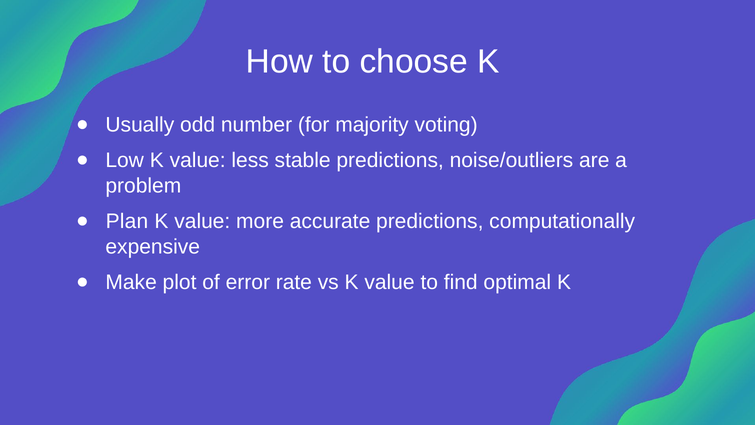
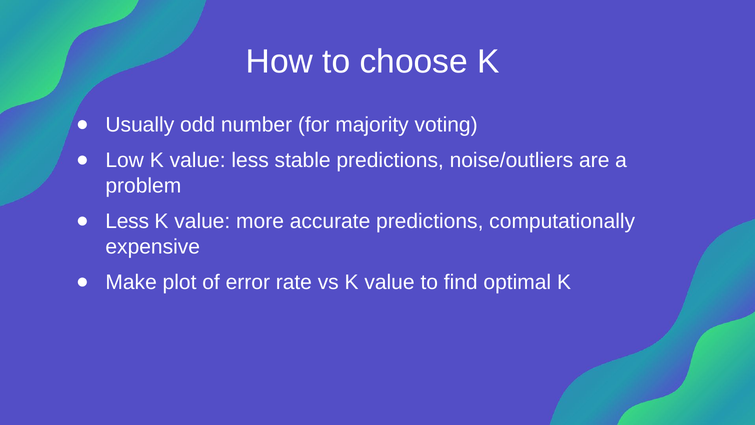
Plan at (127, 221): Plan -> Less
